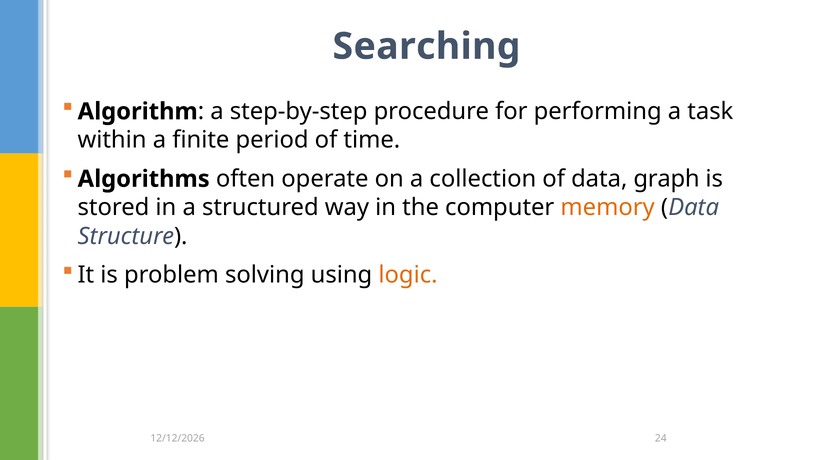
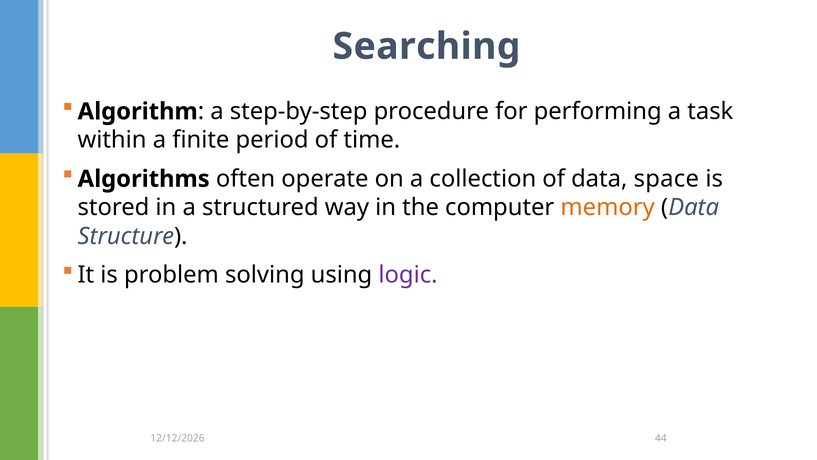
graph: graph -> space
logic colour: orange -> purple
24: 24 -> 44
